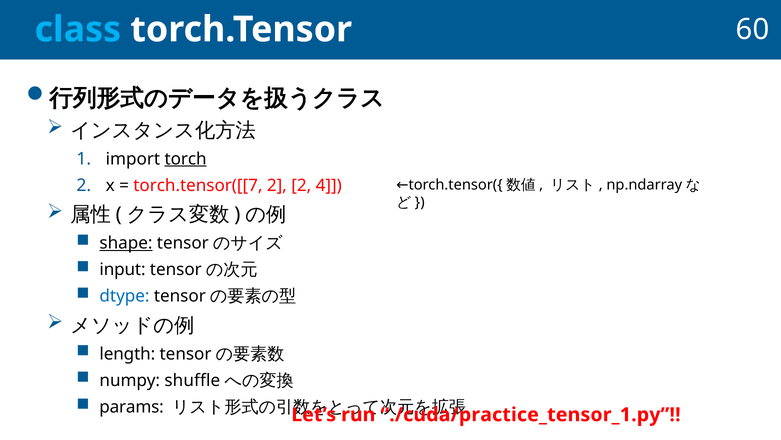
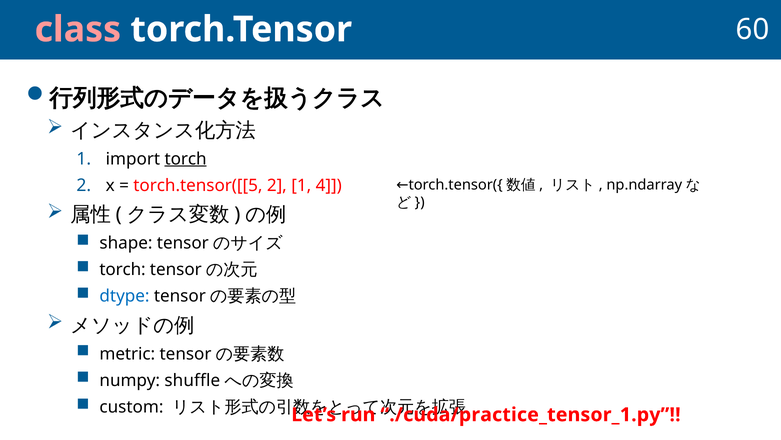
class colour: light blue -> pink
torch.tensor([[7: torch.tensor([[7 -> torch.tensor([[5
2 2: 2 -> 1
shape underline: present -> none
input at (123, 269): input -> torch
length: length -> metric
params: params -> custom
